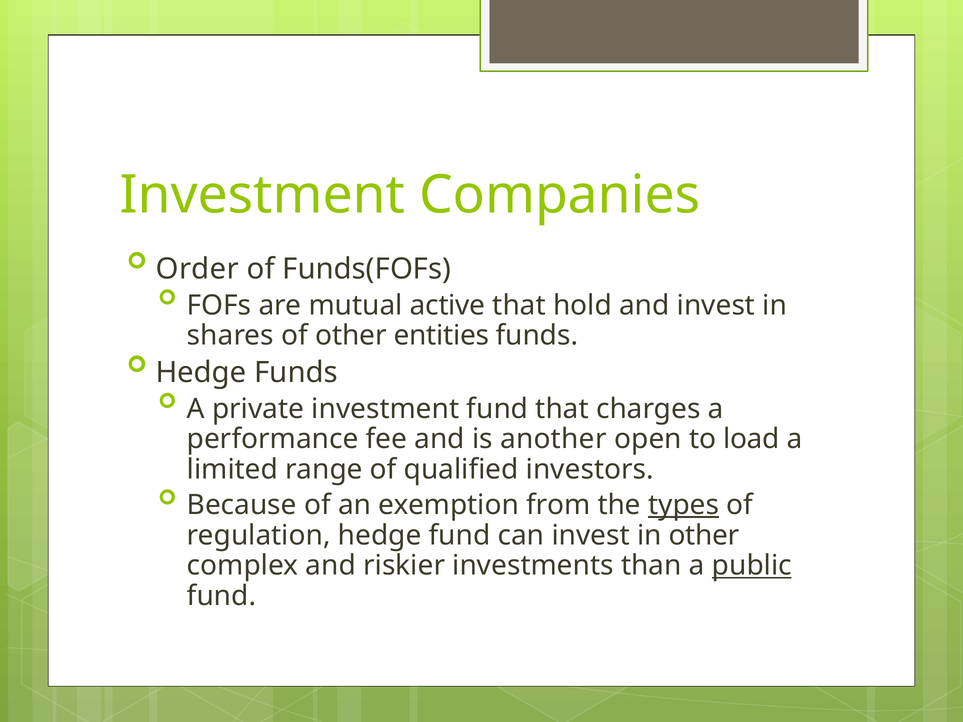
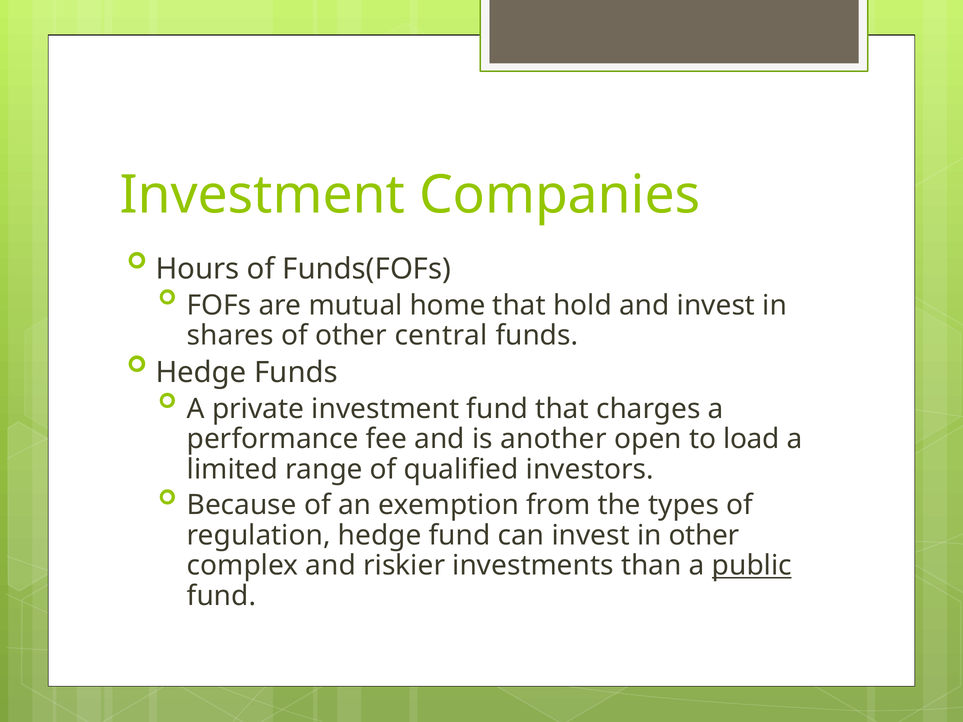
Order: Order -> Hours
active: active -> home
entities: entities -> central
types underline: present -> none
